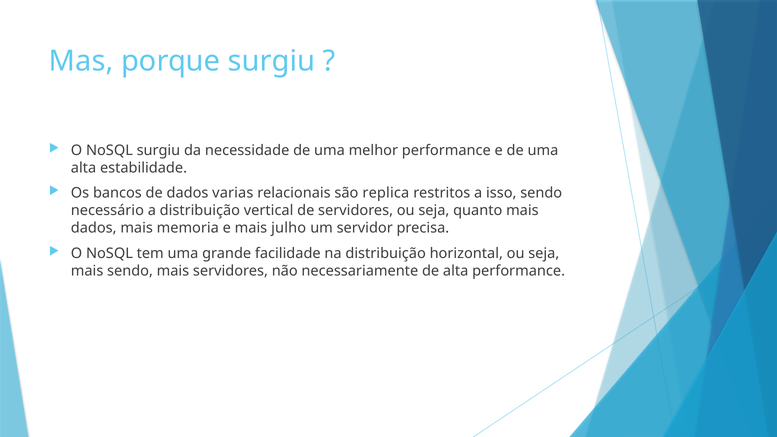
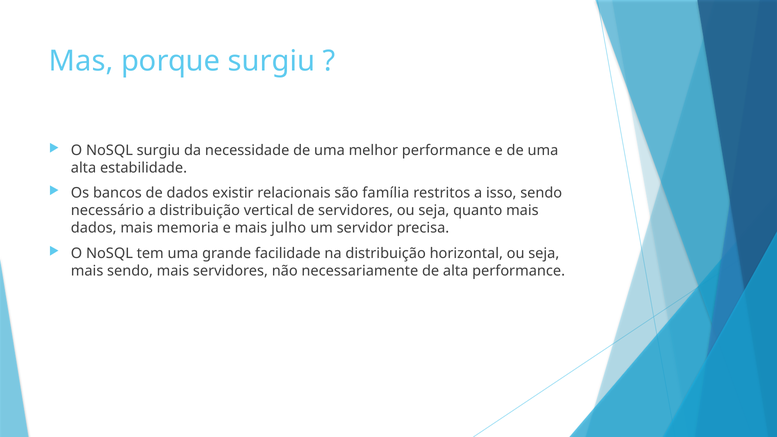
varias: varias -> existir
replica: replica -> família
